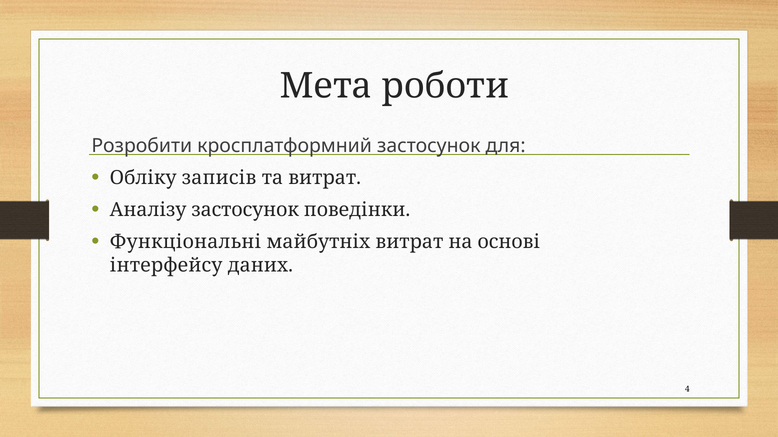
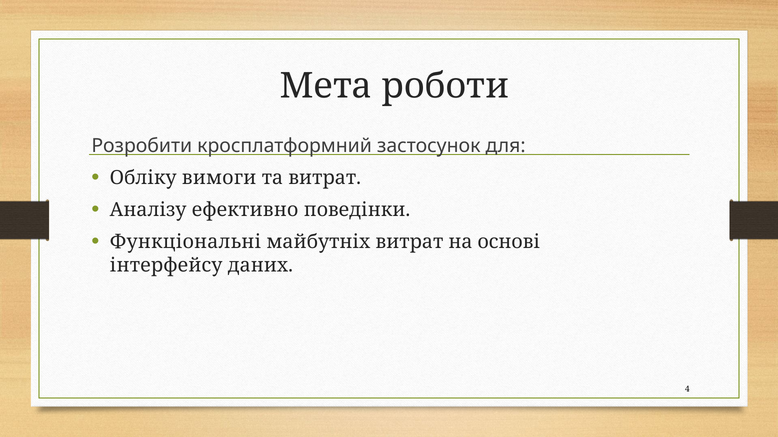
записів: записів -> вимоги
Аналізу застосунок: застосунок -> ефективно
